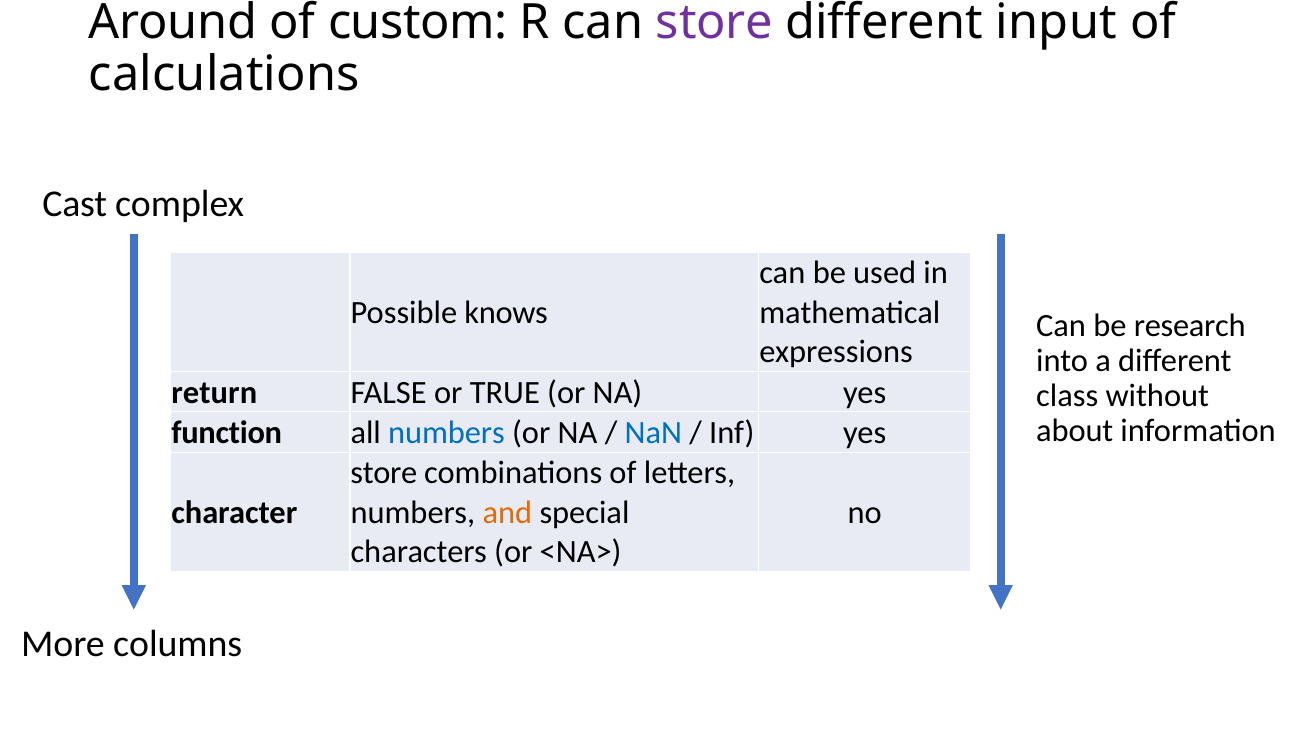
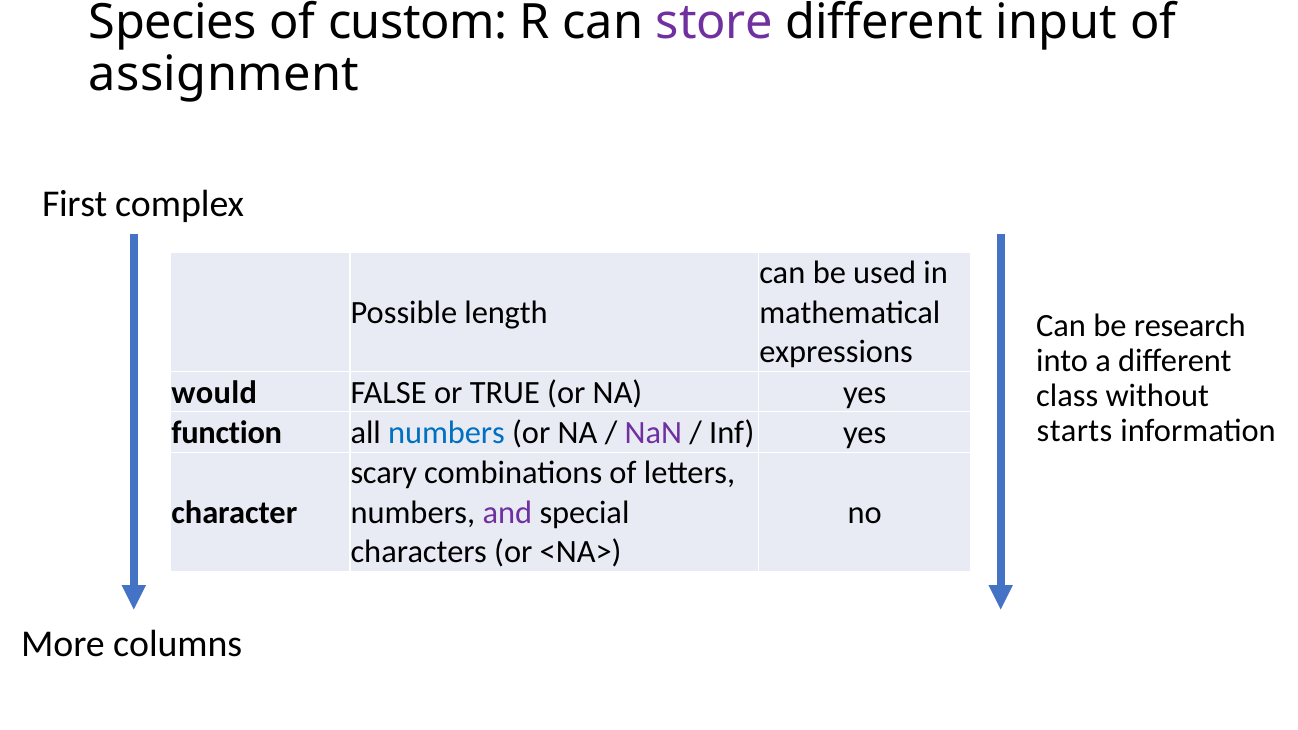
Around: Around -> Species
calculations: calculations -> assignment
Cast: Cast -> First
knows: knows -> length
return: return -> would
about: about -> starts
NaN colour: blue -> purple
store at (384, 473): store -> scary
and colour: orange -> purple
